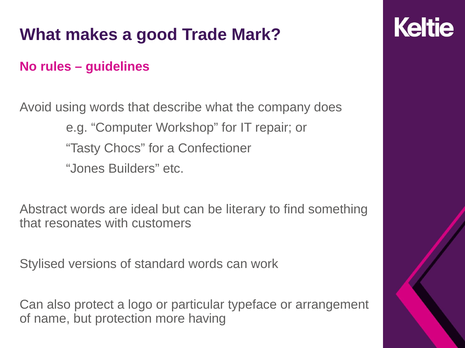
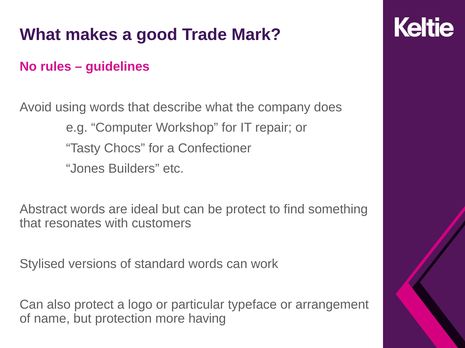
be literary: literary -> protect
